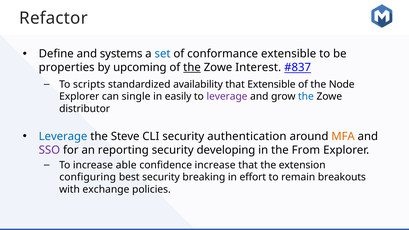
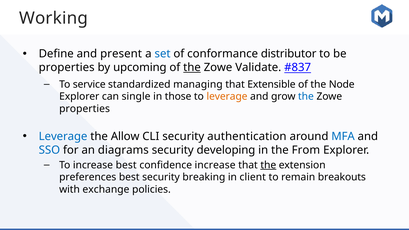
Refactor: Refactor -> Working
systems: systems -> present
conformance extensible: extensible -> distributor
Interest: Interest -> Validate
scripts: scripts -> service
availability: availability -> managing
easily: easily -> those
leverage at (227, 97) colour: purple -> orange
distributor at (85, 109): distributor -> properties
Steve: Steve -> Allow
MFA colour: orange -> blue
SSO colour: purple -> blue
reporting: reporting -> diagrams
increase able: able -> best
the at (268, 165) underline: none -> present
configuring: configuring -> preferences
effort: effort -> client
